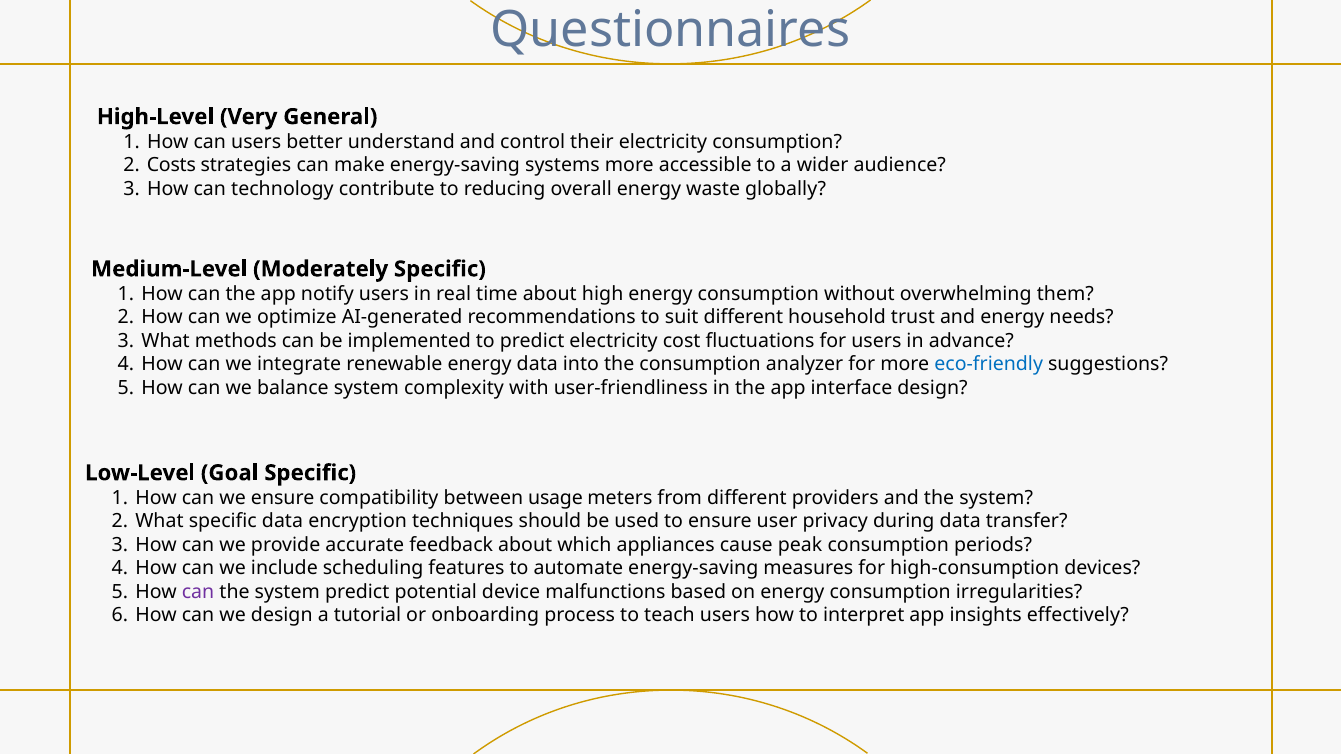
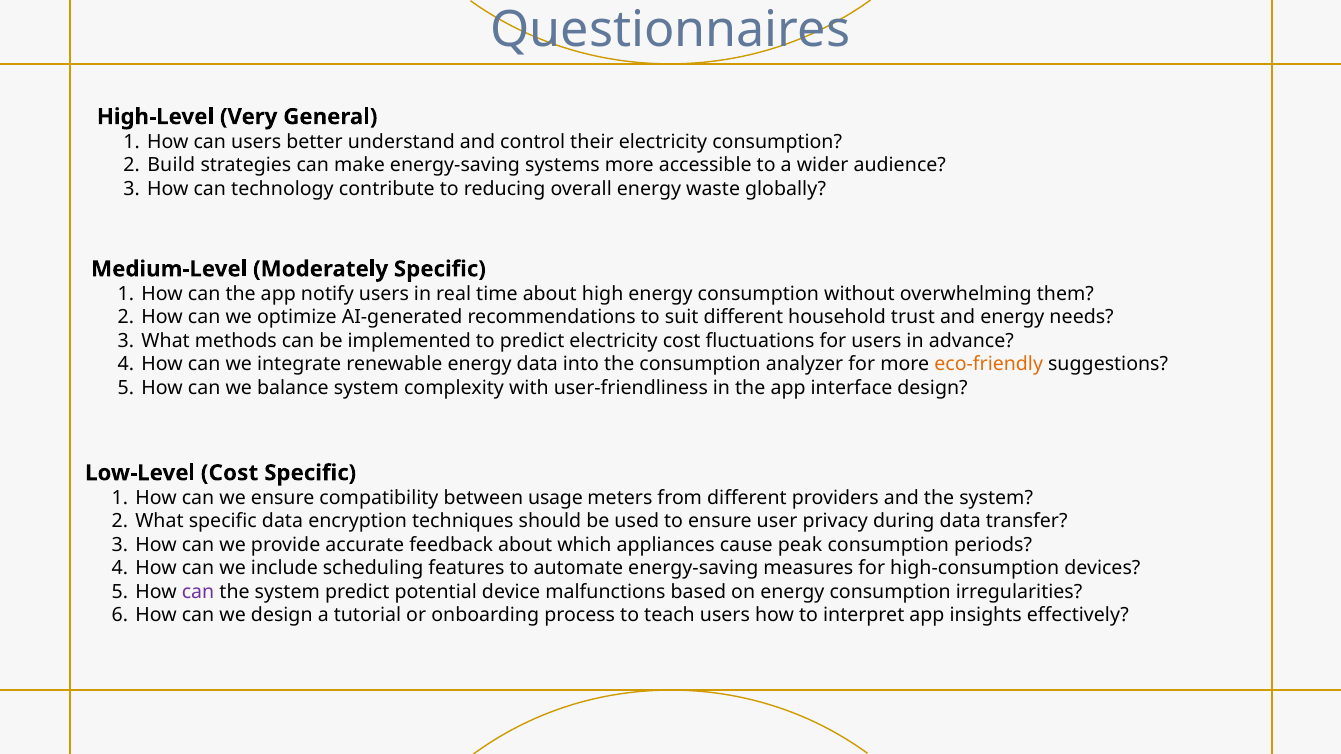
Costs: Costs -> Build
eco-friendly colour: blue -> orange
Low-Level Goal: Goal -> Cost
